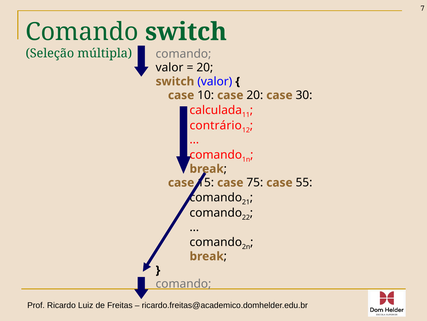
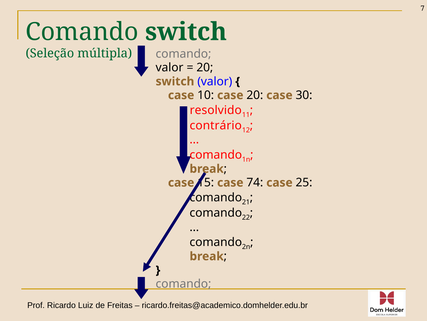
calculada: calculada -> resolvido
75: 75 -> 74
55: 55 -> 25
